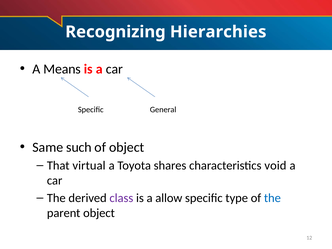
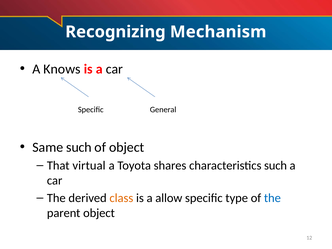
Hierarchies: Hierarchies -> Mechanism
Means: Means -> Knows
characteristics void: void -> such
class colour: purple -> orange
